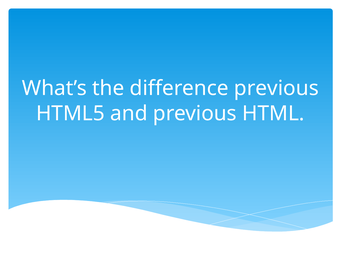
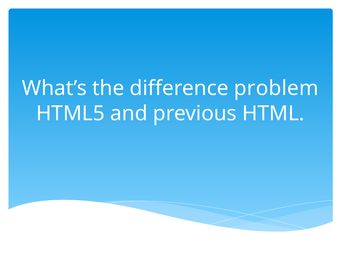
difference previous: previous -> problem
